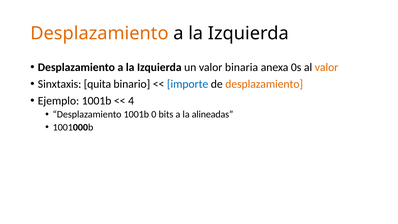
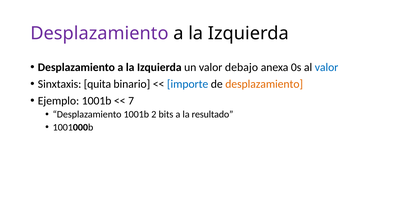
Desplazamiento at (99, 33) colour: orange -> purple
binaria: binaria -> debajo
valor at (327, 67) colour: orange -> blue
4: 4 -> 7
0: 0 -> 2
alineadas: alineadas -> resultado
